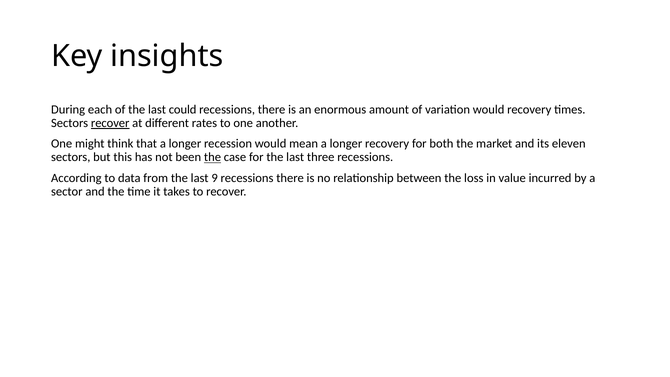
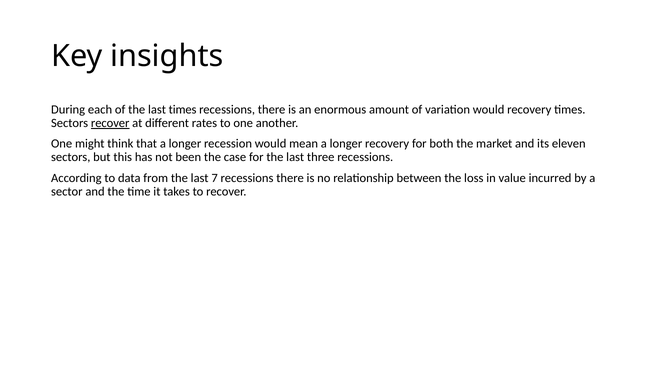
last could: could -> times
the at (212, 157) underline: present -> none
9: 9 -> 7
